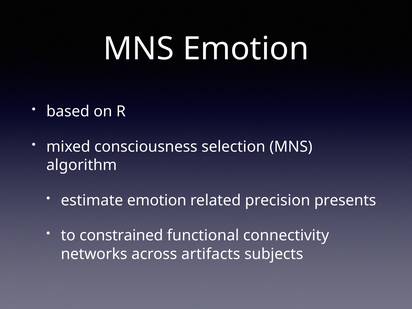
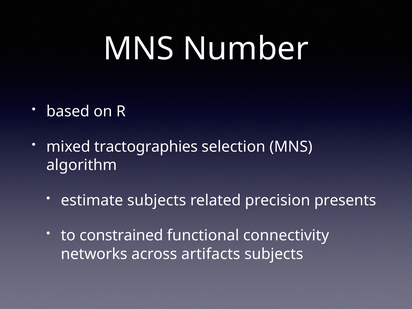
MNS Emotion: Emotion -> Number
consciousness: consciousness -> tractographies
estimate emotion: emotion -> subjects
